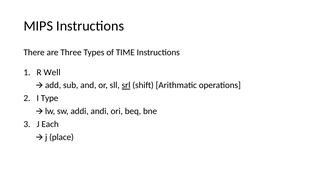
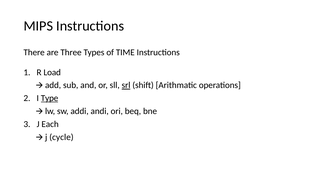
Well: Well -> Load
Type underline: none -> present
place: place -> cycle
